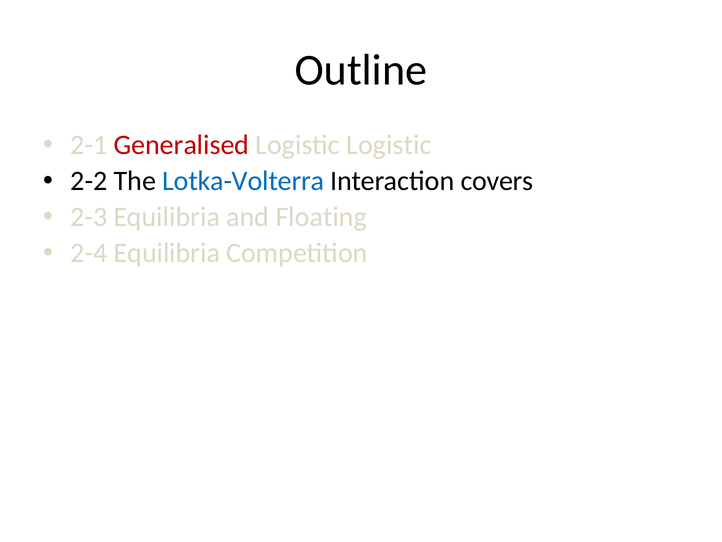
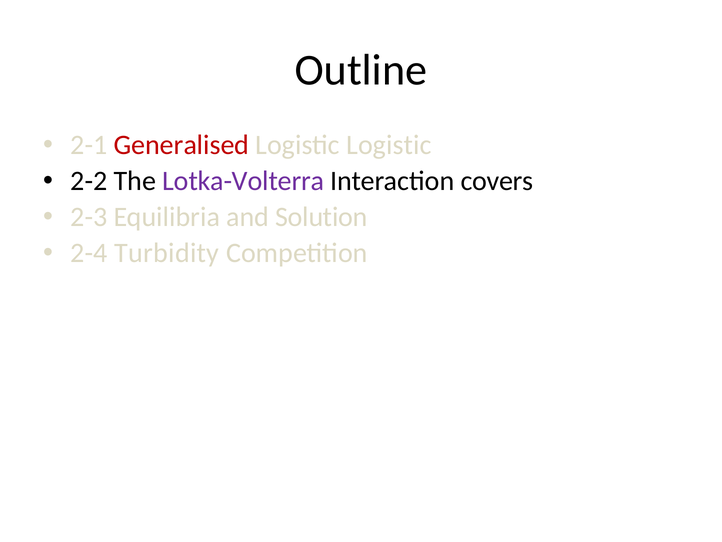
Lotka-Volterra colour: blue -> purple
Floating: Floating -> Solution
2-4 Equilibria: Equilibria -> Turbidity
